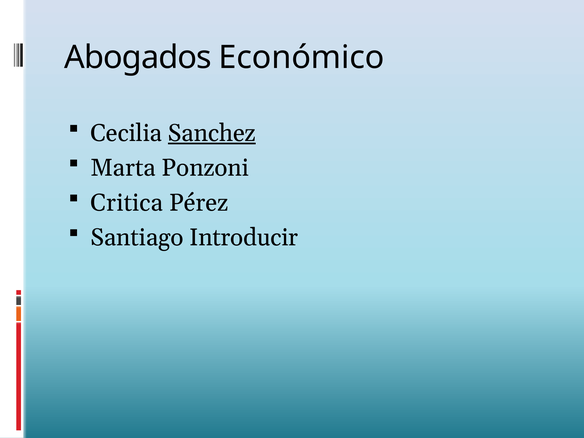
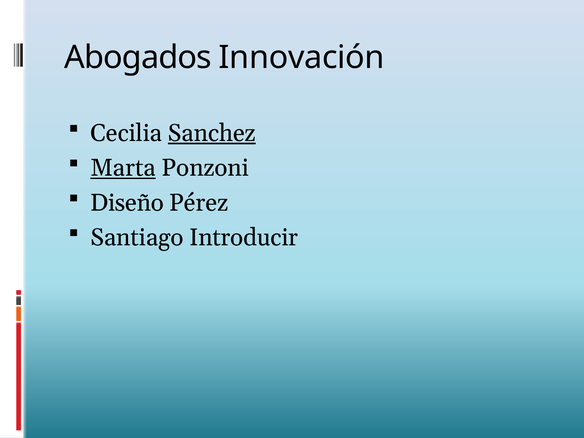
Económico: Económico -> Innovación
Marta underline: none -> present
Critica: Critica -> Diseño
